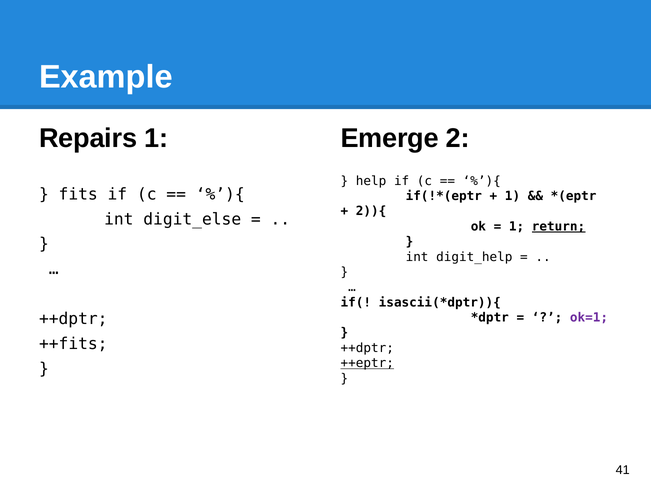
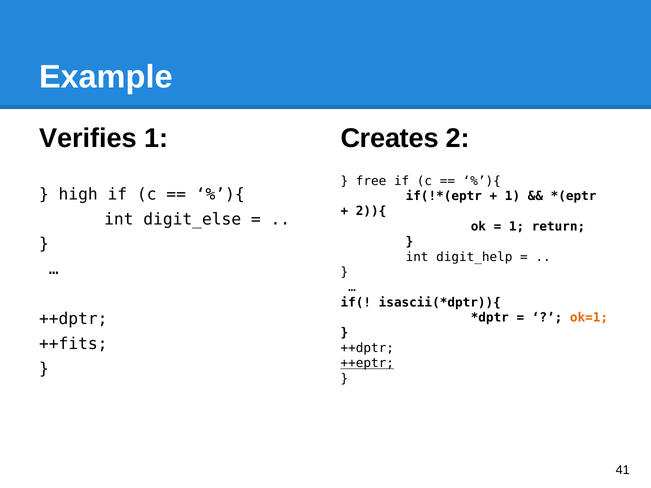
Repairs: Repairs -> Verifies
Emerge: Emerge -> Creates
help: help -> free
fits: fits -> high
return underline: present -> none
ok=1 colour: purple -> orange
